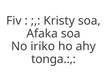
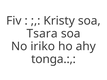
Afaka: Afaka -> Tsara
